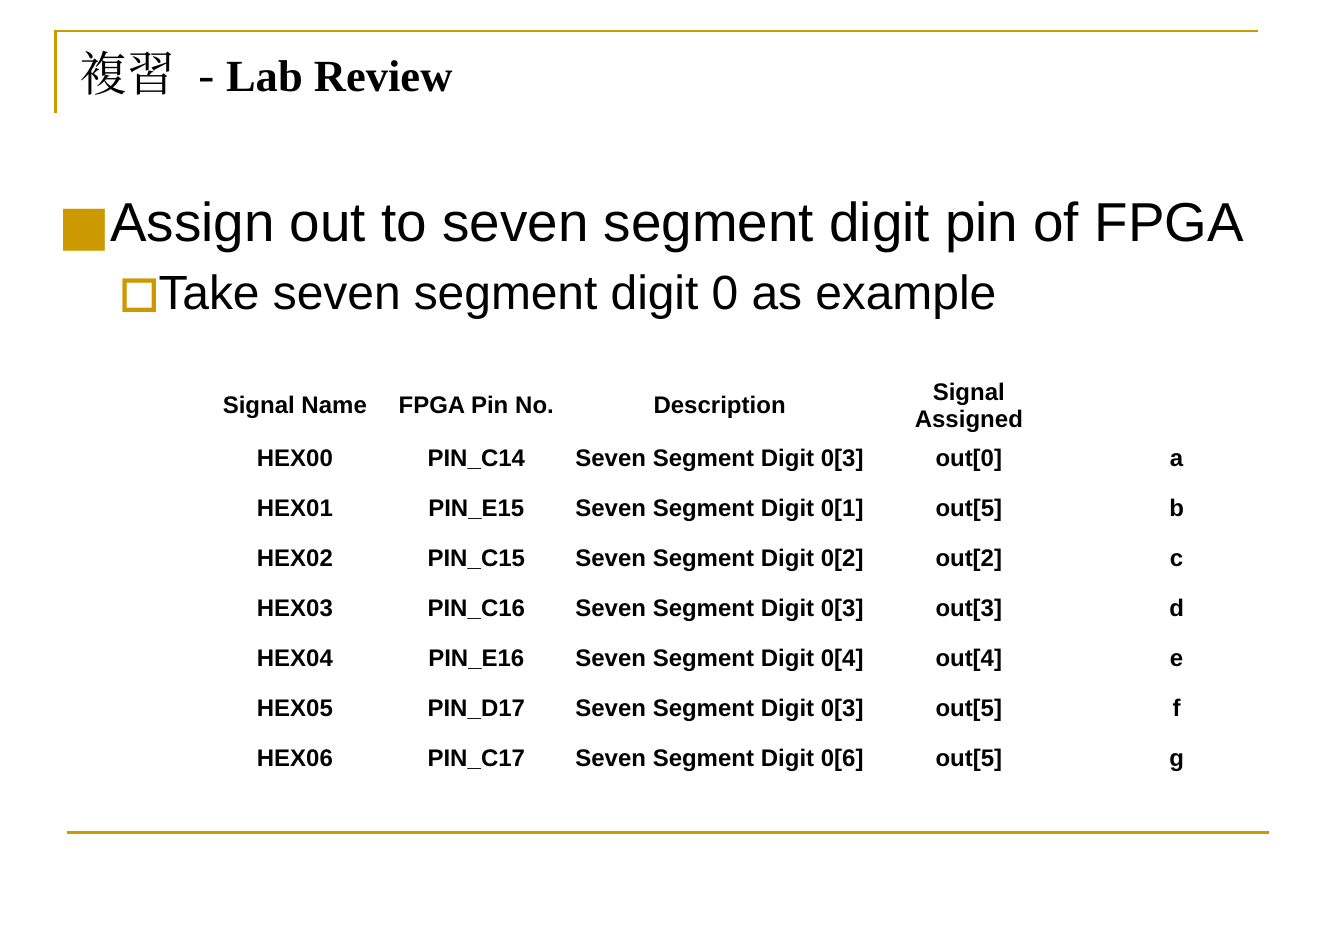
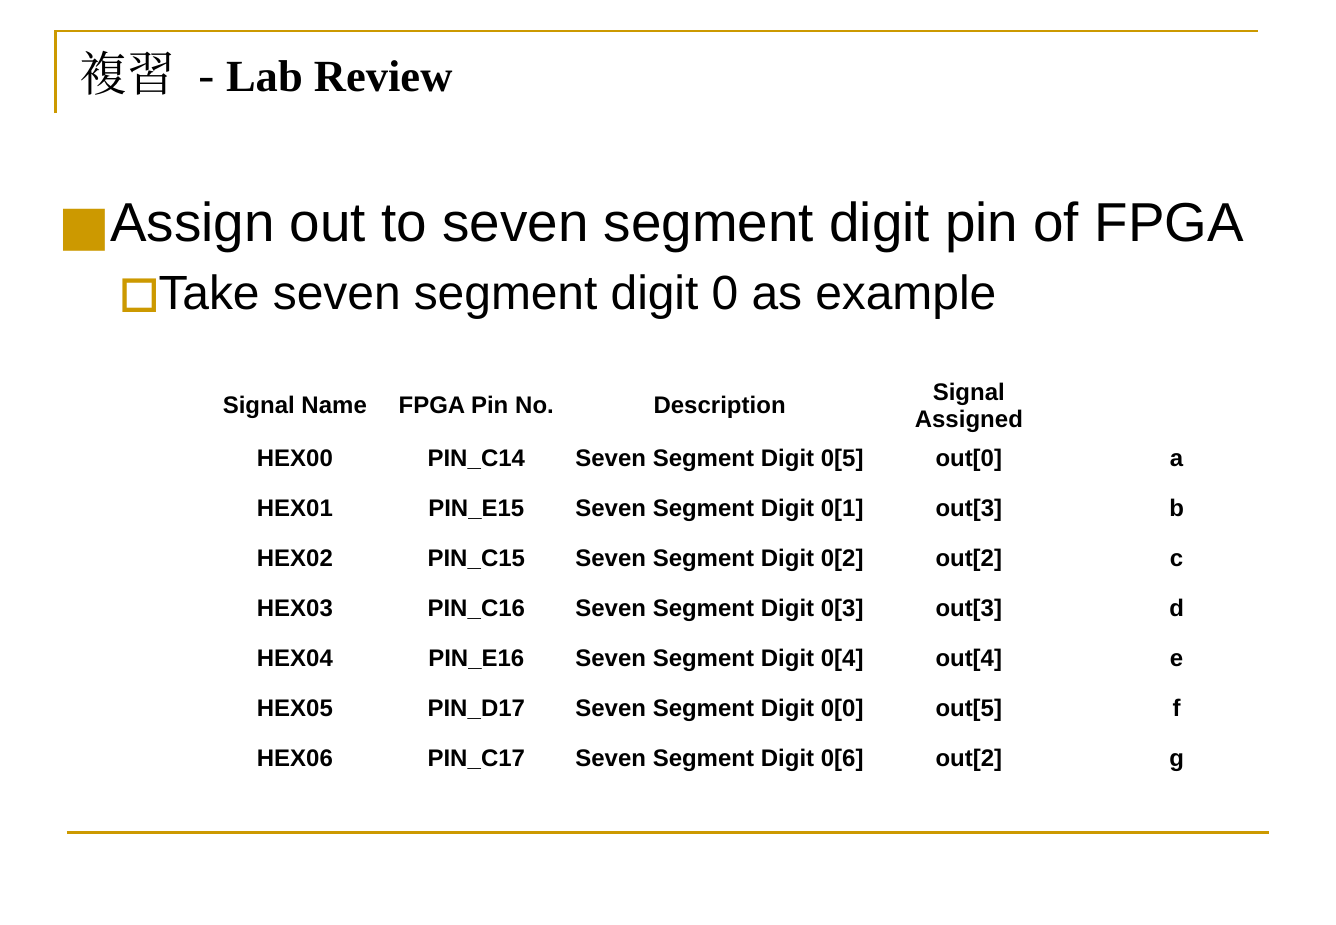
0[3 at (842, 458): 0[3 -> 0[5
0[1 out[5: out[5 -> out[3
0[3 at (842, 709): 0[3 -> 0[0
0[6 out[5: out[5 -> out[2
